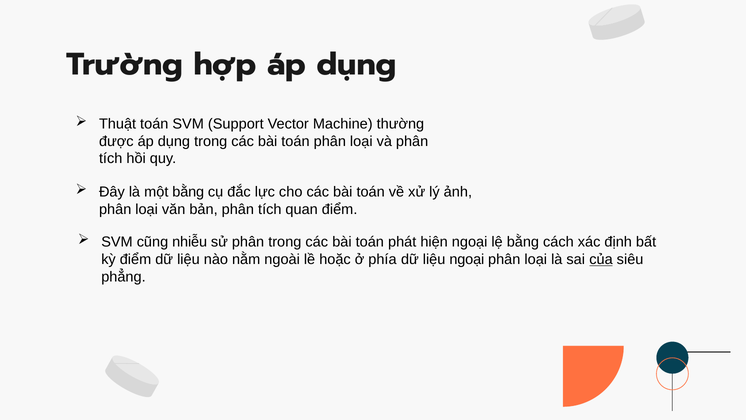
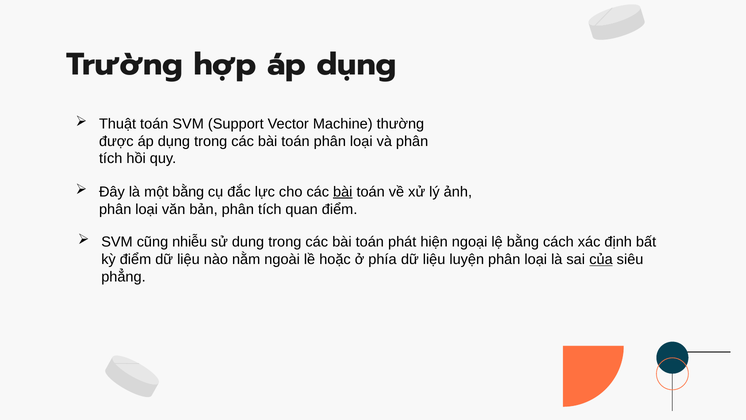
bài at (343, 192) underline: none -> present
sử phân: phân -> dung
liệu ngoại: ngoại -> luyện
